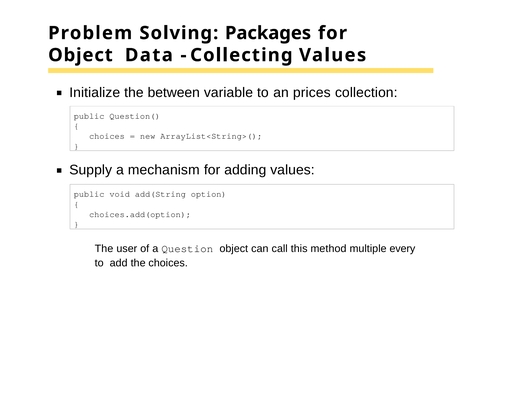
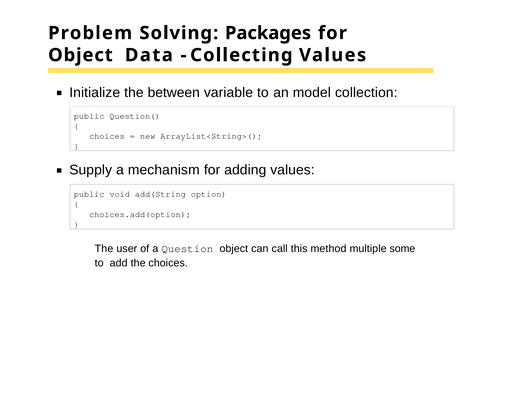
prices: prices -> model
every: every -> some
